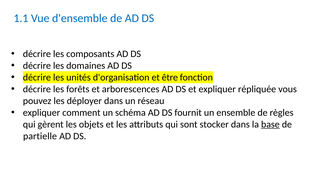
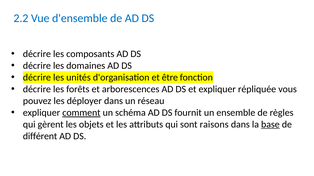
1.1: 1.1 -> 2.2
comment underline: none -> present
stocker: stocker -> raisons
partielle: partielle -> différent
